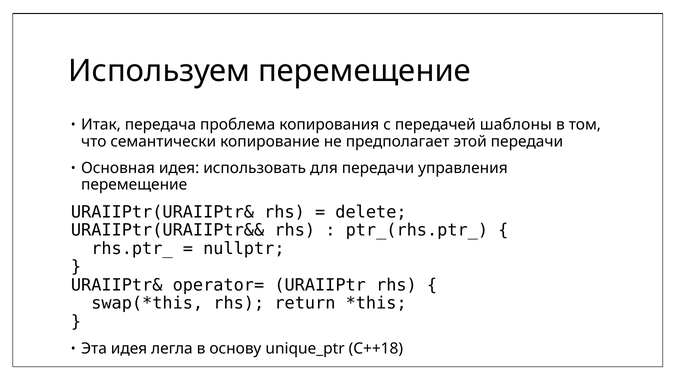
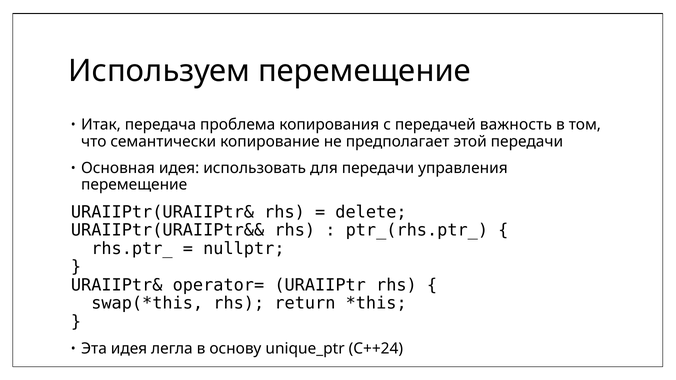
шаблоны: шаблоны -> важность
C++18: C++18 -> C++24
